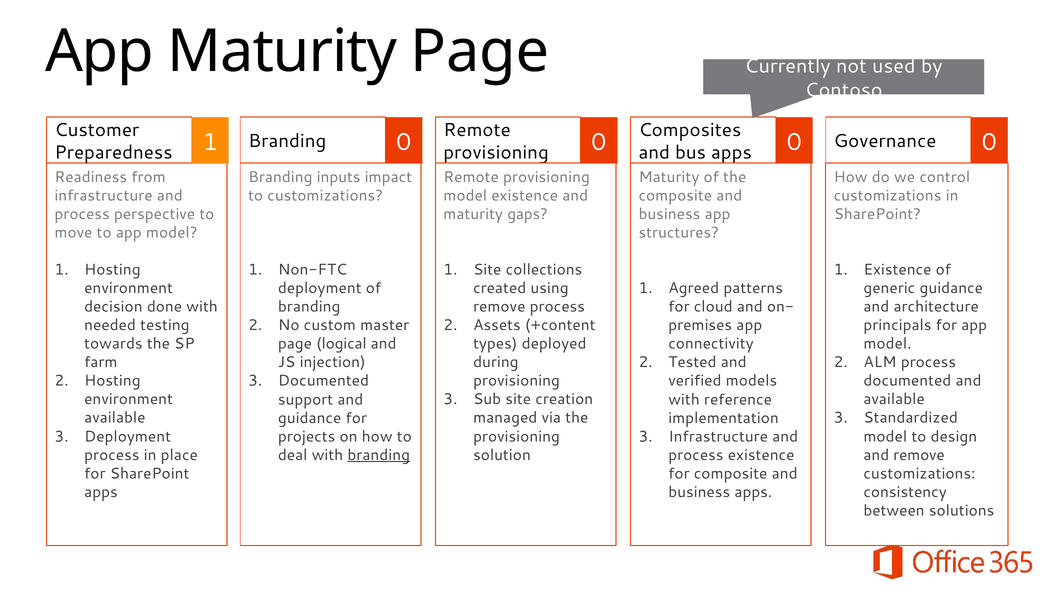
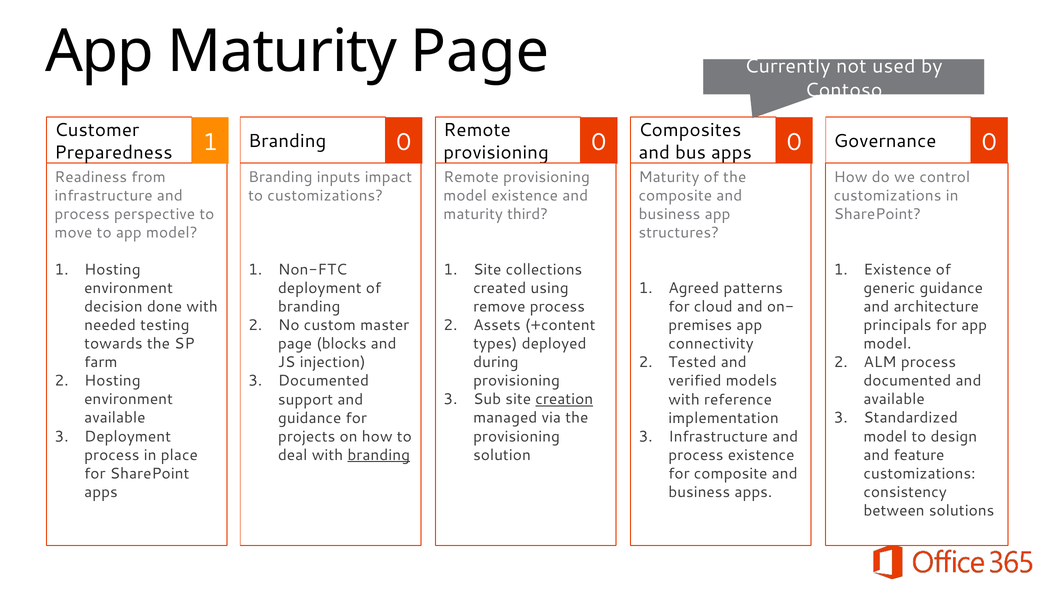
gaps: gaps -> third
logical: logical -> blocks
creation underline: none -> present
and remove: remove -> feature
